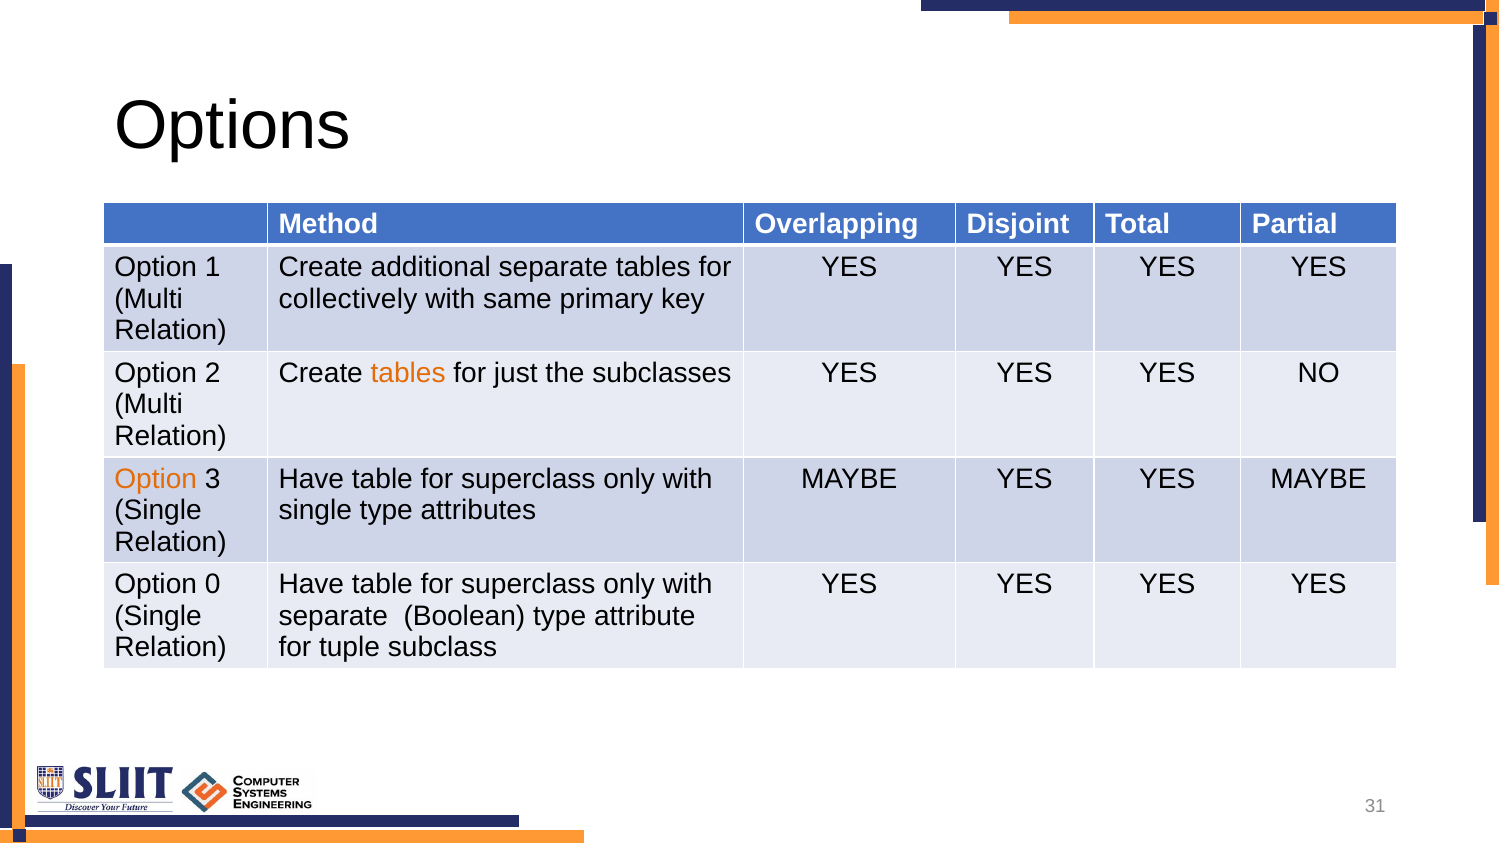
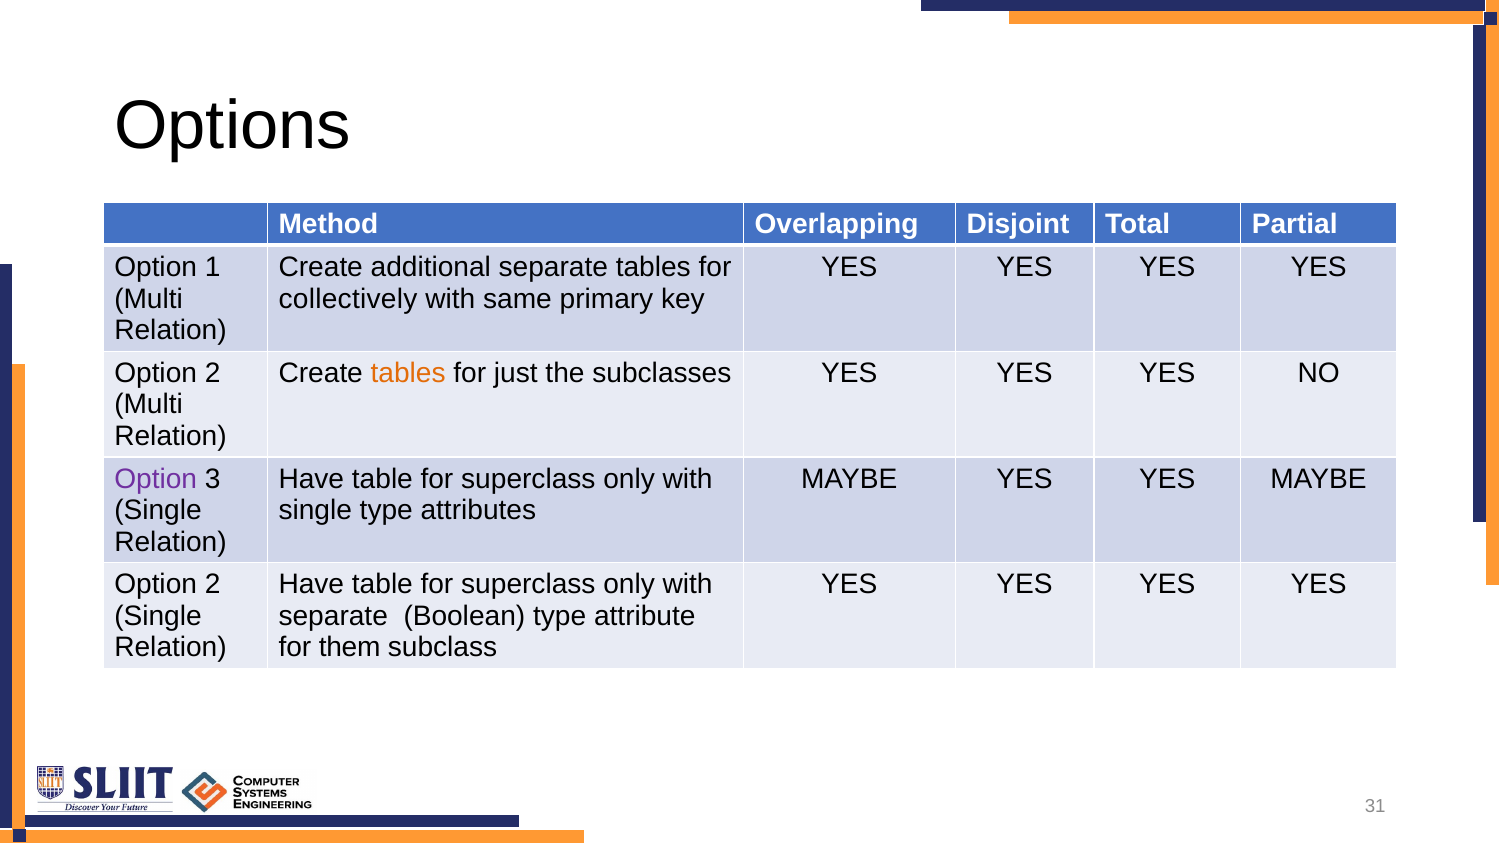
Option at (156, 479) colour: orange -> purple
0 at (213, 584): 0 -> 2
tuple: tuple -> them
